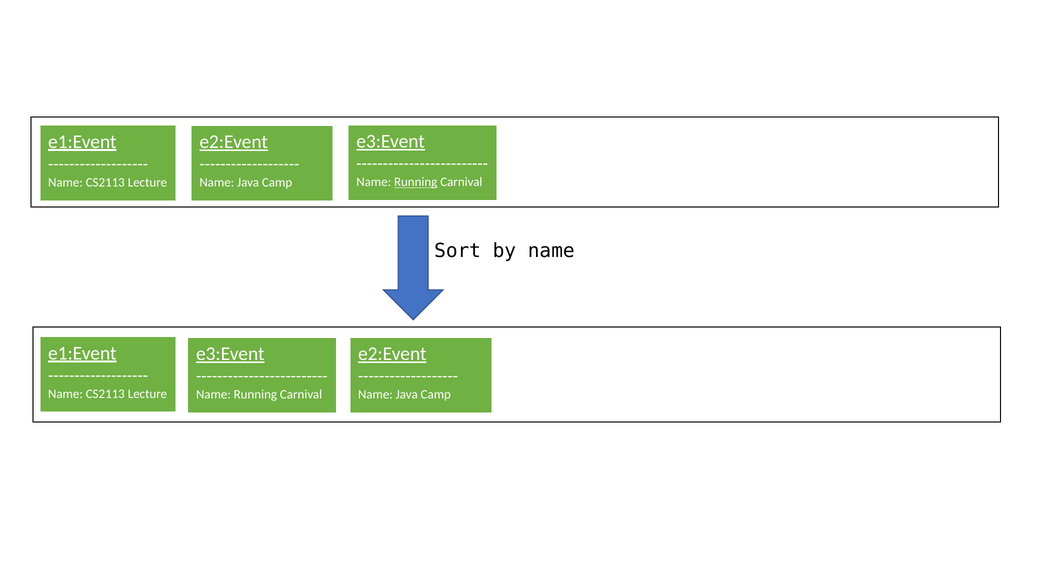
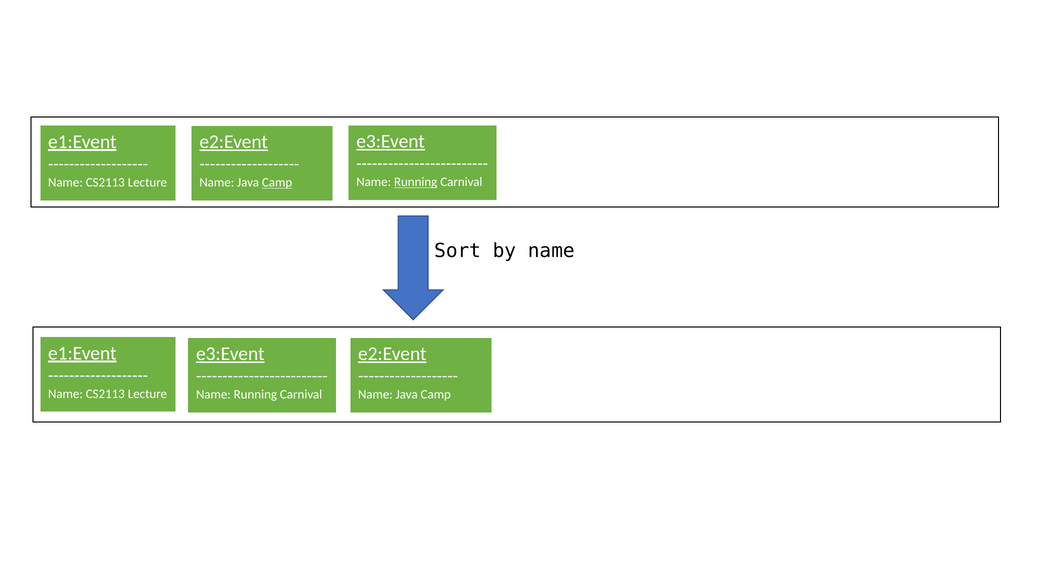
Camp at (277, 183) underline: none -> present
